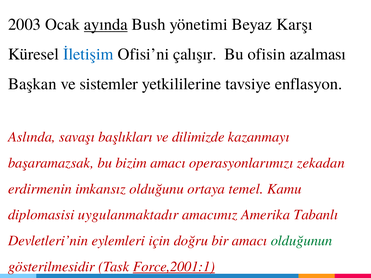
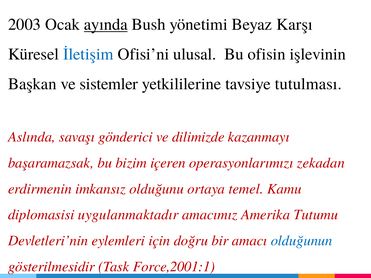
çalışır: çalışır -> ulusal
azalması: azalması -> işlevinin
enflasyon: enflasyon -> tutulması
başlıkları: başlıkları -> gönderici
bizim amacı: amacı -> içeren
Tabanlı: Tabanlı -> Tutumu
olduğunun colour: green -> blue
Force,2001:1 underline: present -> none
